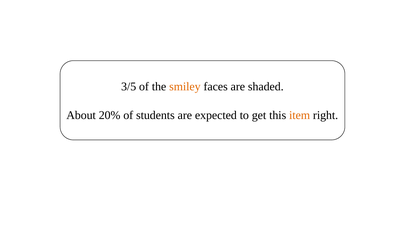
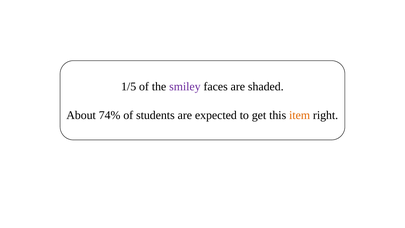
3/5: 3/5 -> 1/5
smiley colour: orange -> purple
20%: 20% -> 74%
